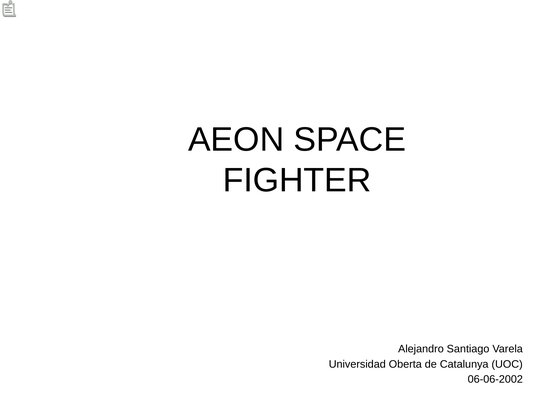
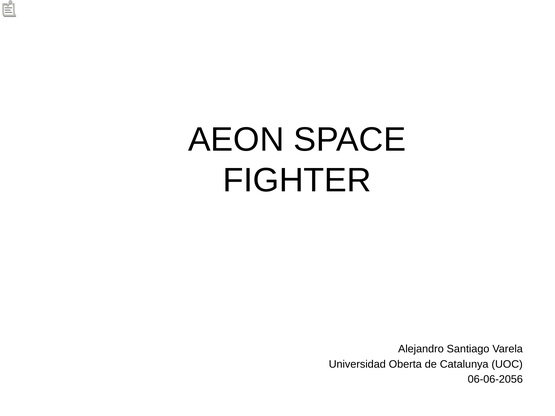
06-06-2002: 06-06-2002 -> 06-06-2056
